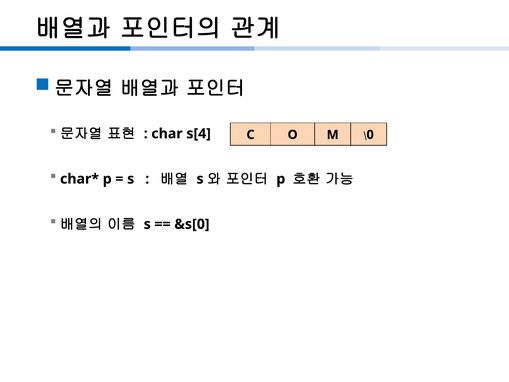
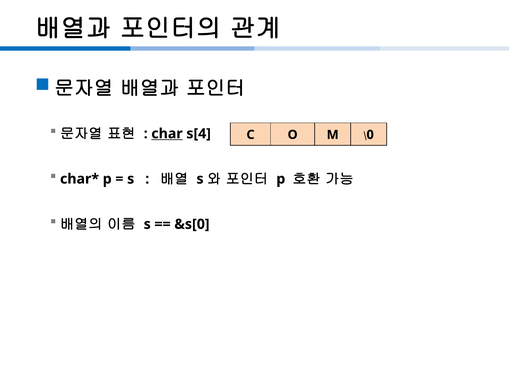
char underline: none -> present
